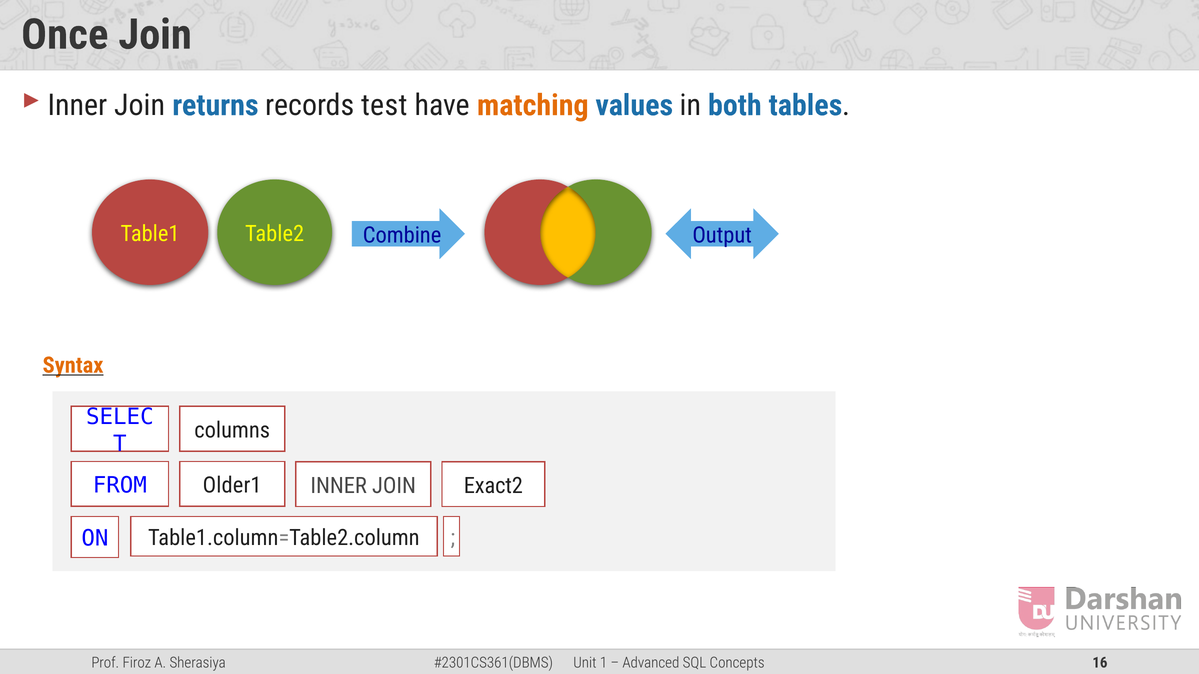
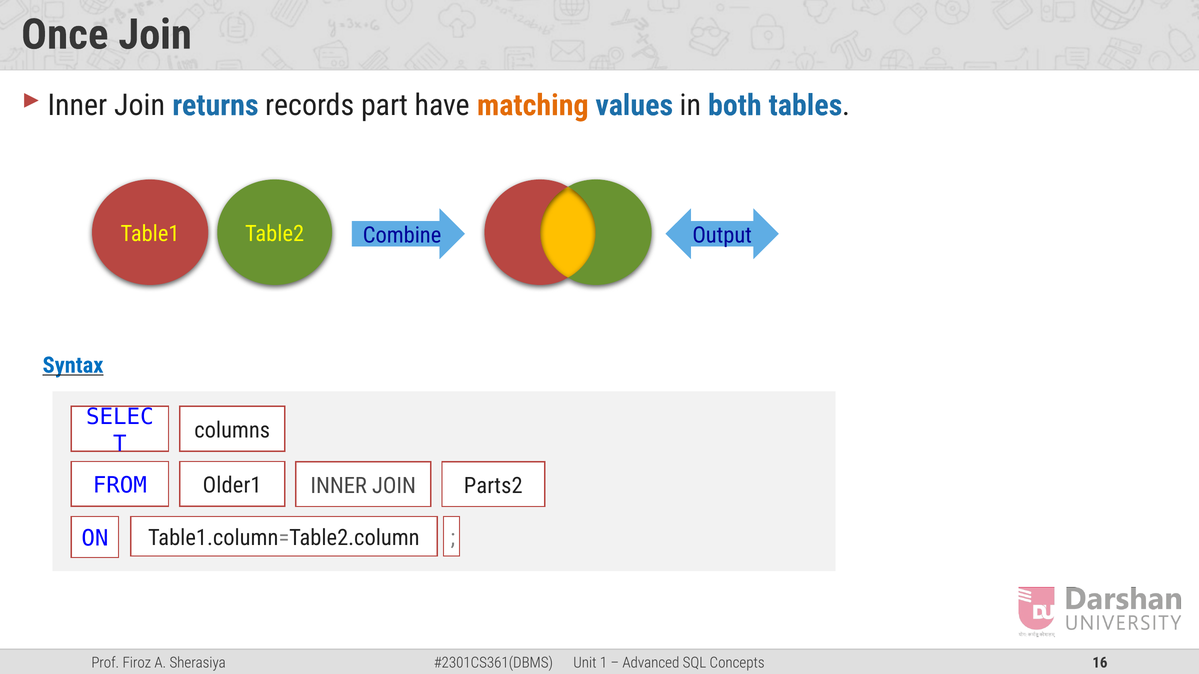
test: test -> part
Syntax colour: orange -> blue
Exact2: Exact2 -> Parts2
